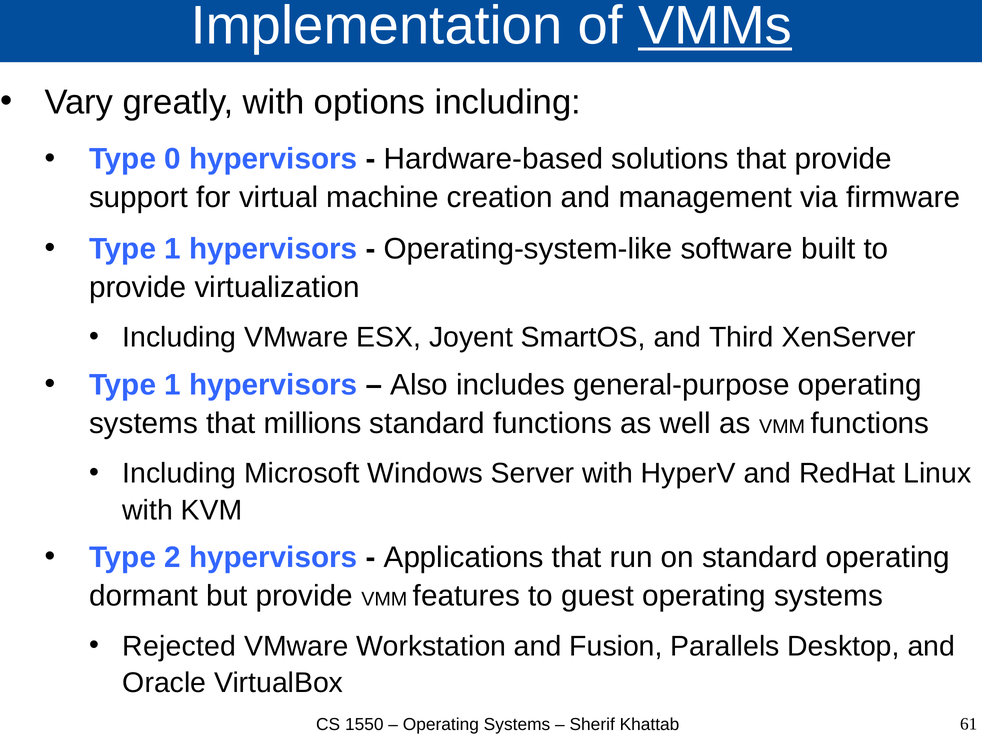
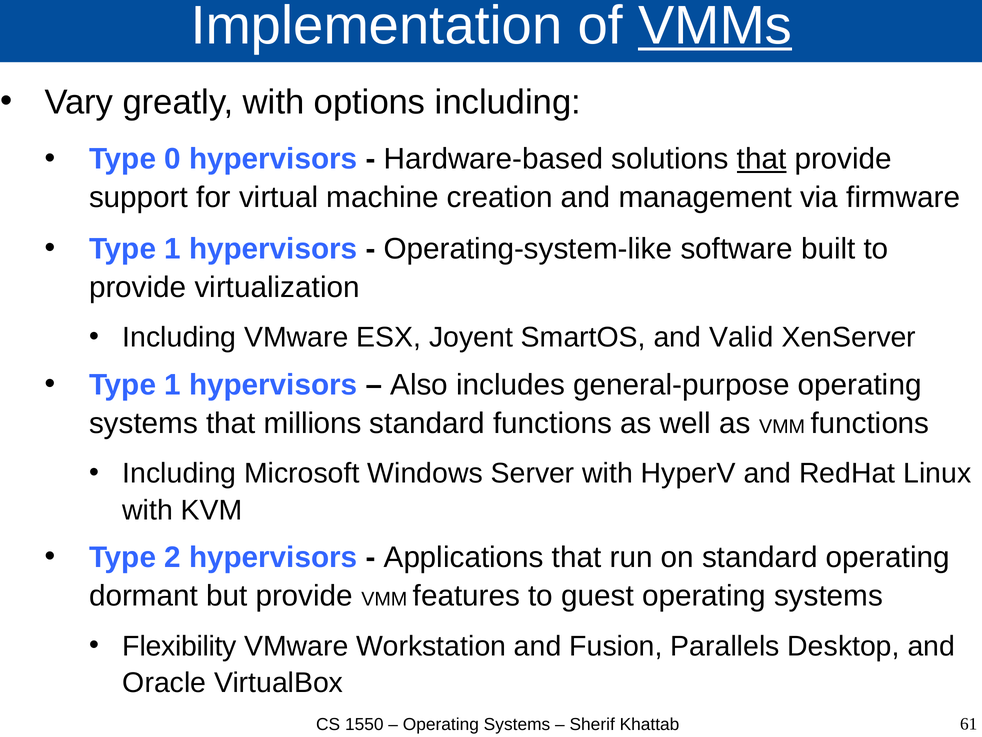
that at (762, 159) underline: none -> present
Third: Third -> Valid
Rejected: Rejected -> Flexibility
